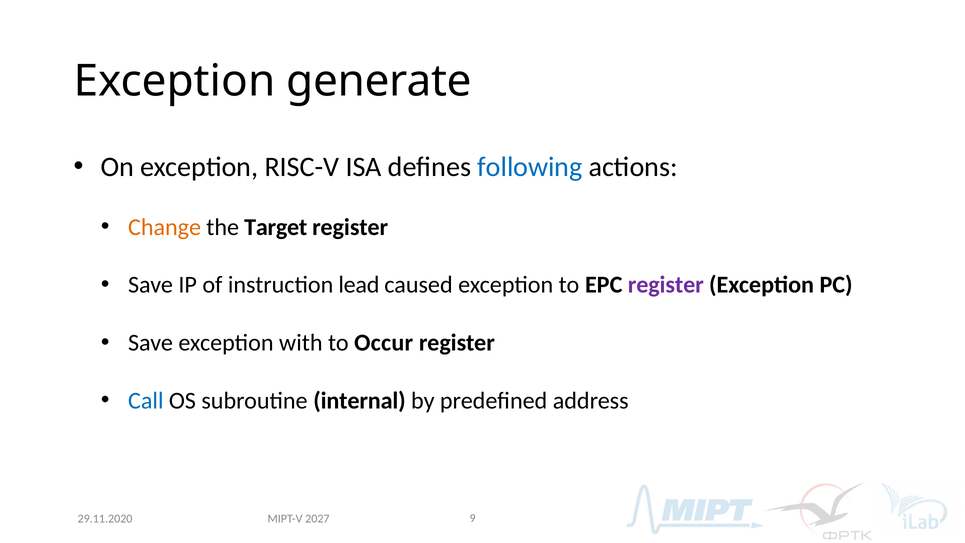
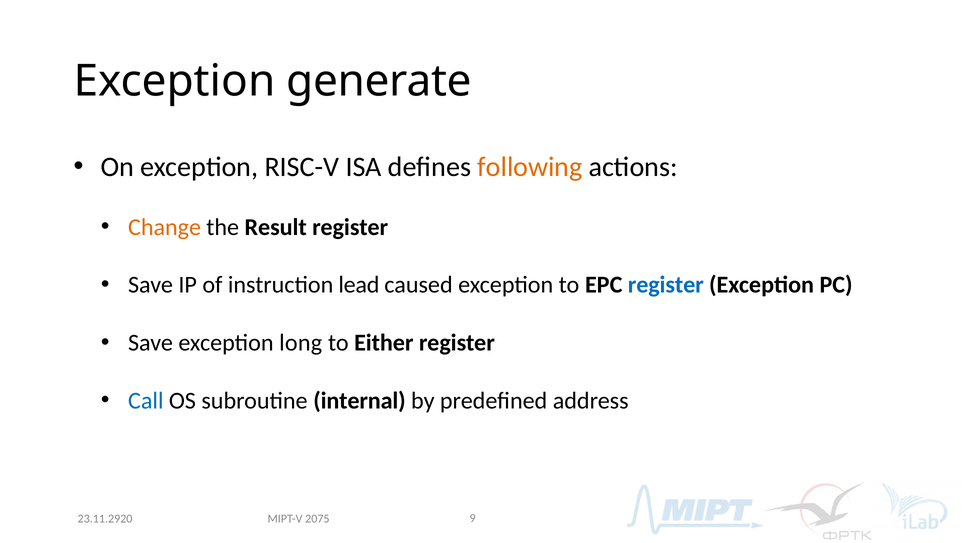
following colour: blue -> orange
Target: Target -> Result
register at (666, 285) colour: purple -> blue
with: with -> long
Occur: Occur -> Either
29.11.2020: 29.11.2020 -> 23.11.2920
2027: 2027 -> 2075
